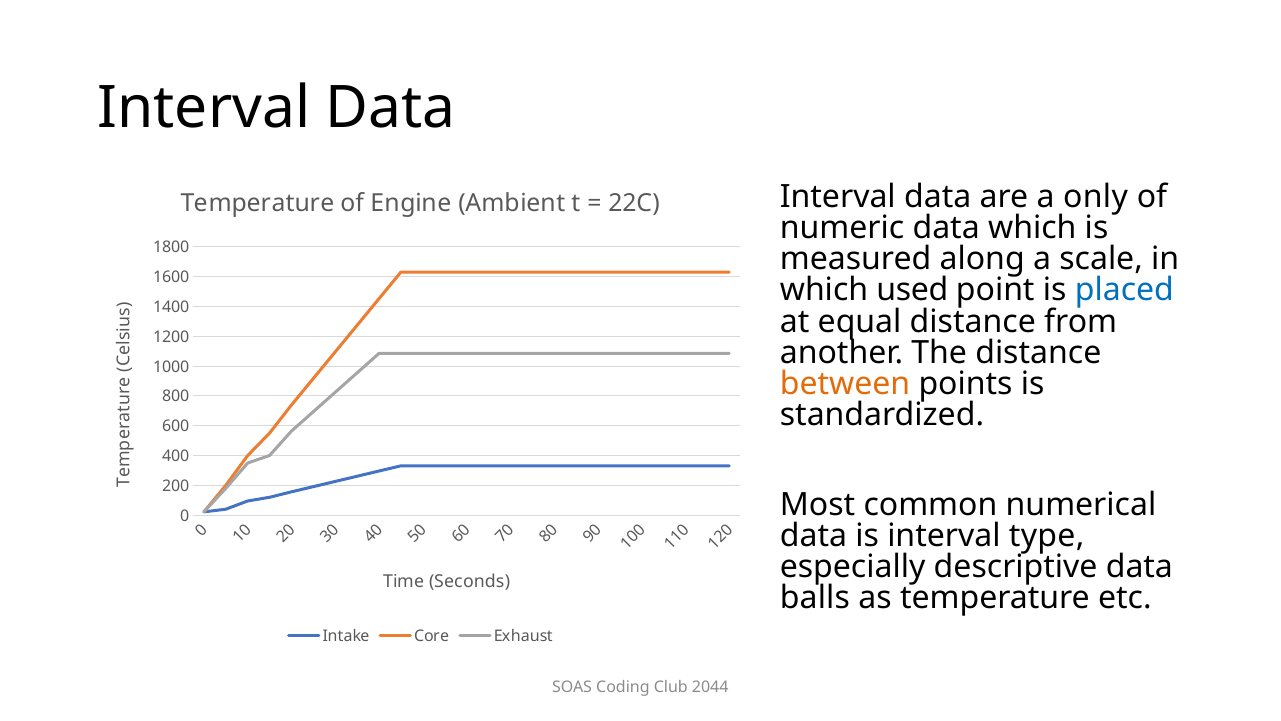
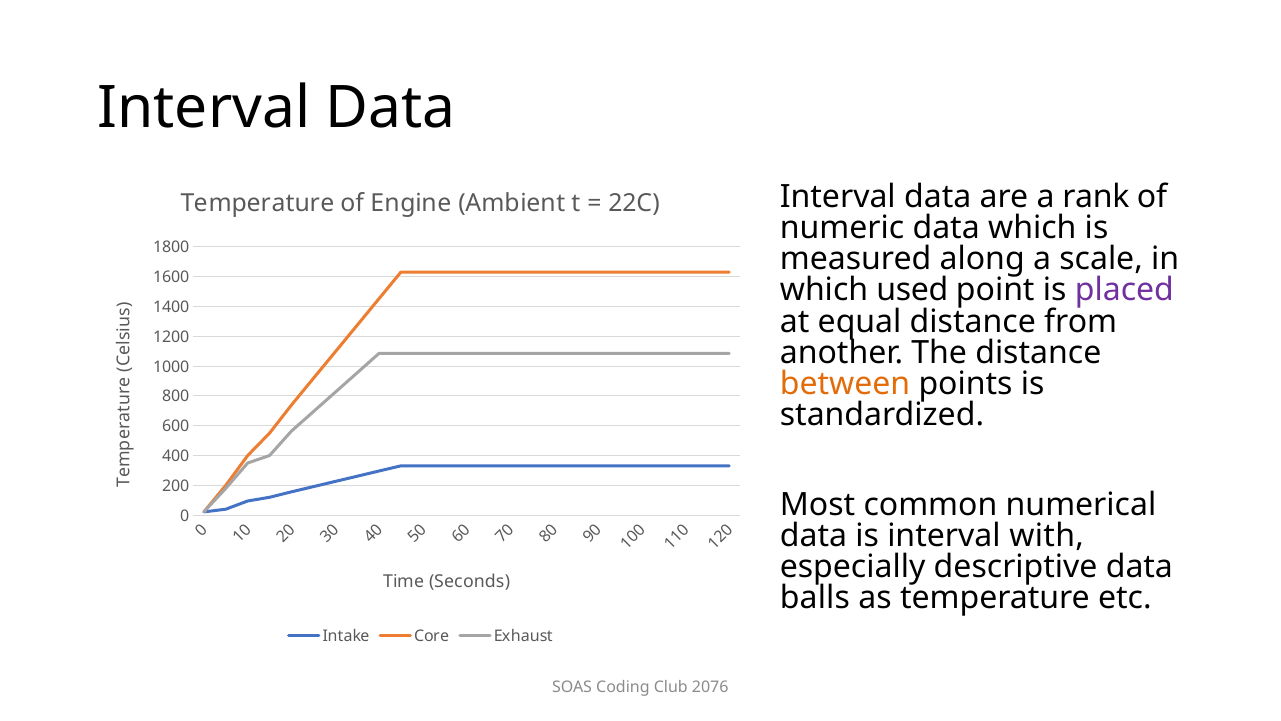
only: only -> rank
placed colour: blue -> purple
type: type -> with
2044: 2044 -> 2076
